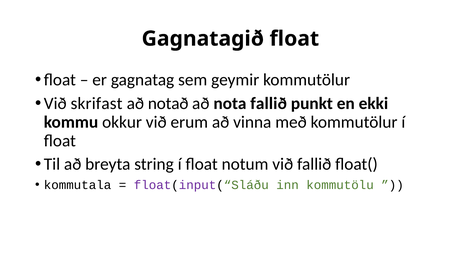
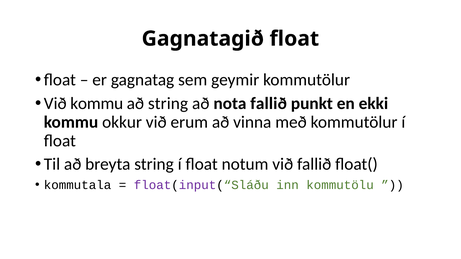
Við skrifast: skrifast -> kommu
að notað: notað -> string
